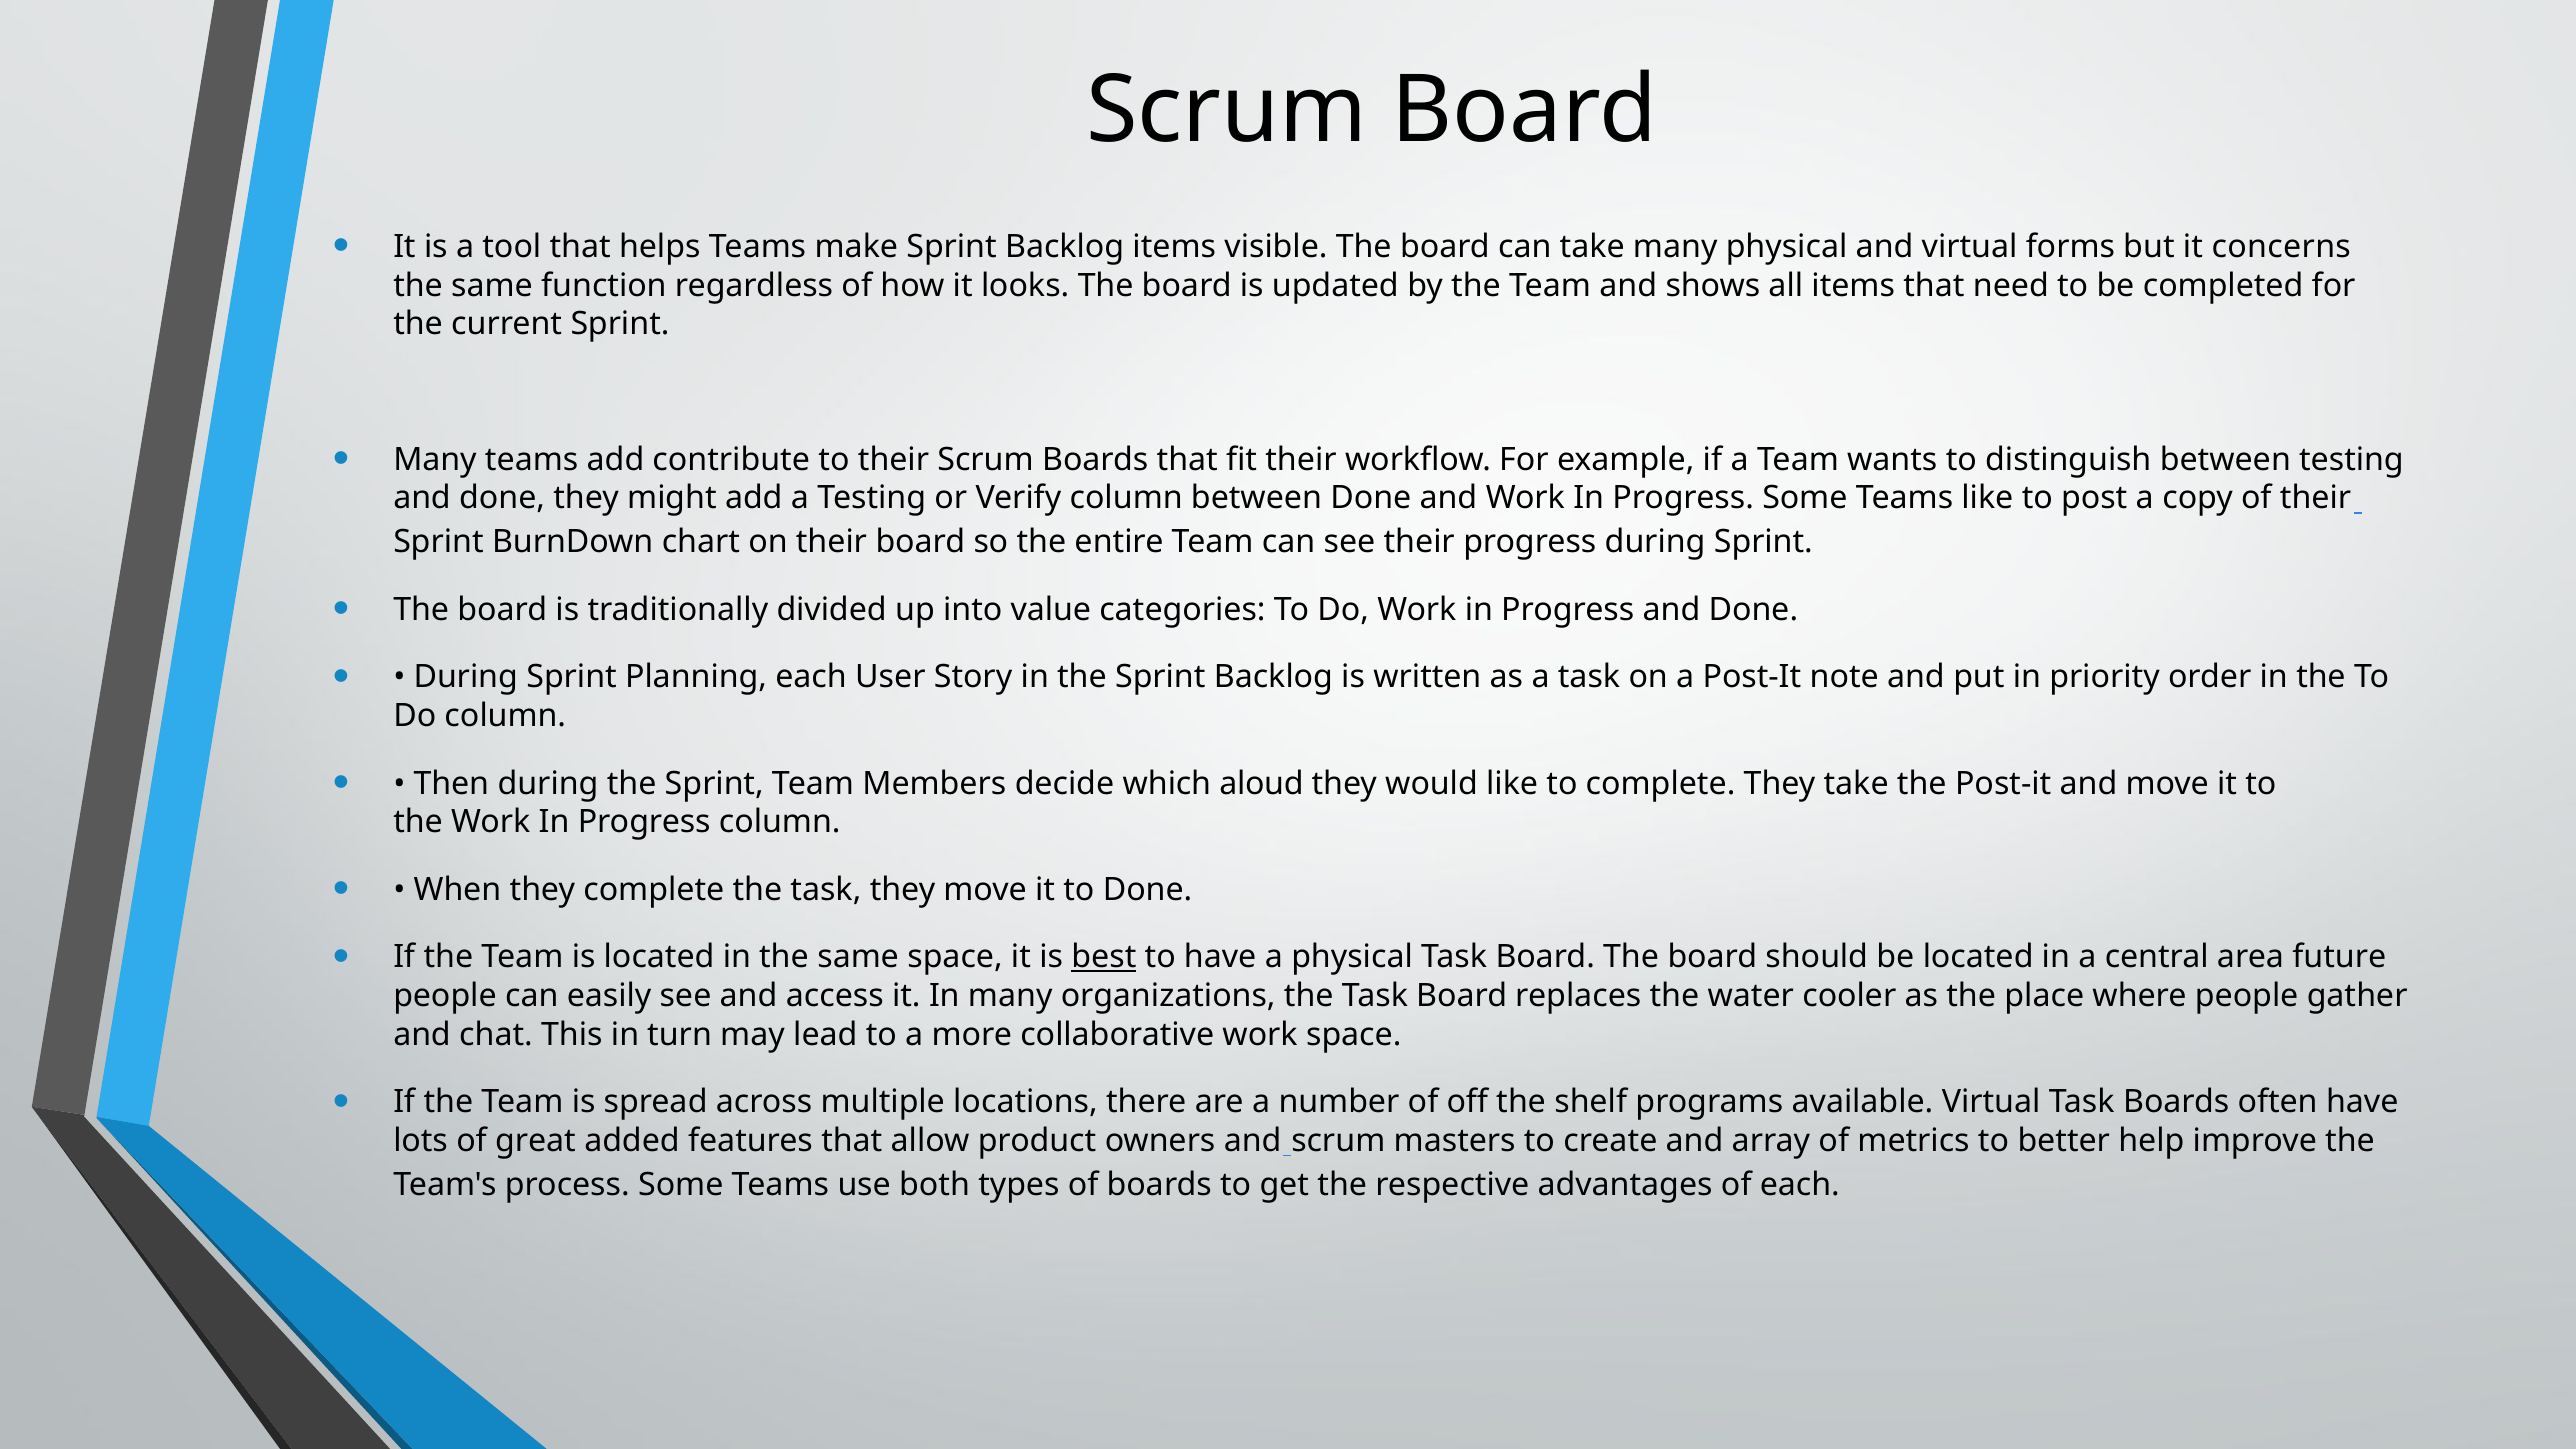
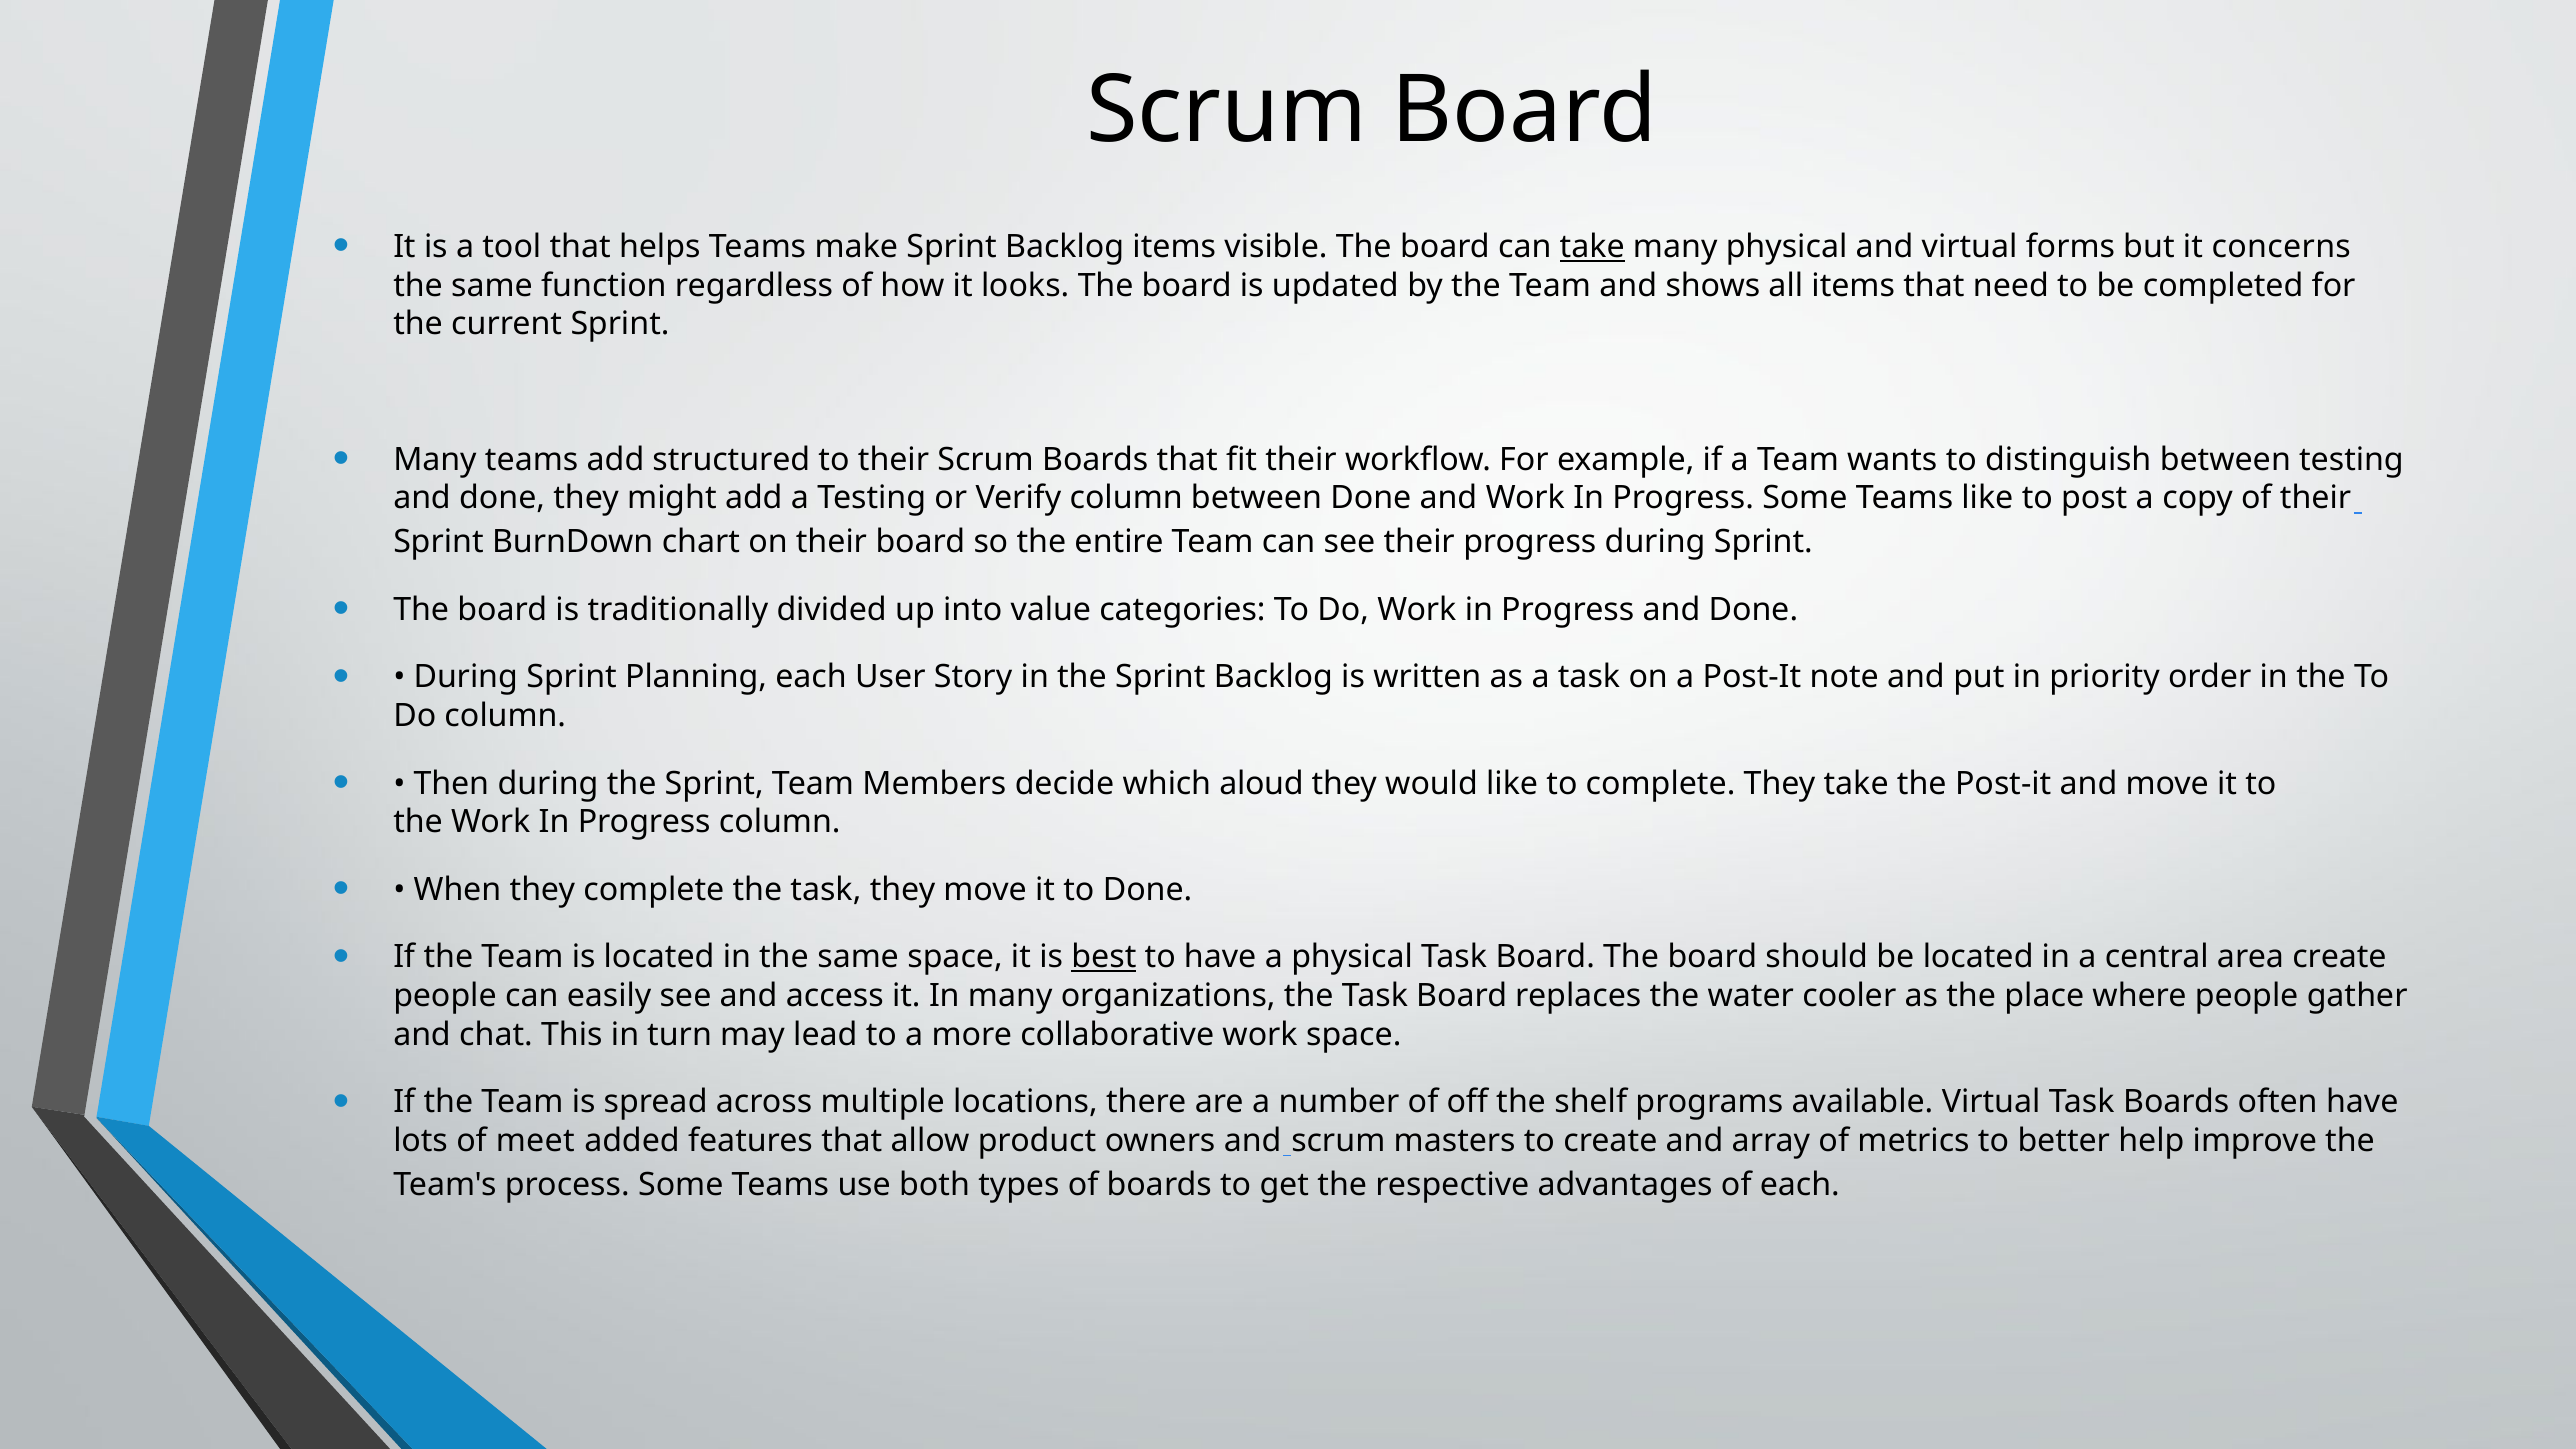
take at (1592, 247) underline: none -> present
contribute: contribute -> structured
area future: future -> create
great: great -> meet
